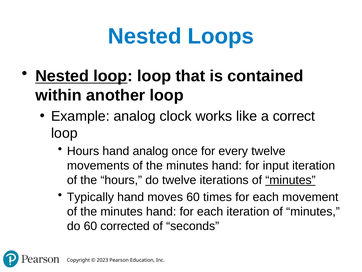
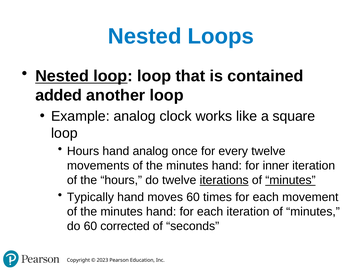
within: within -> added
correct: correct -> square
input: input -> inner
iterations underline: none -> present
